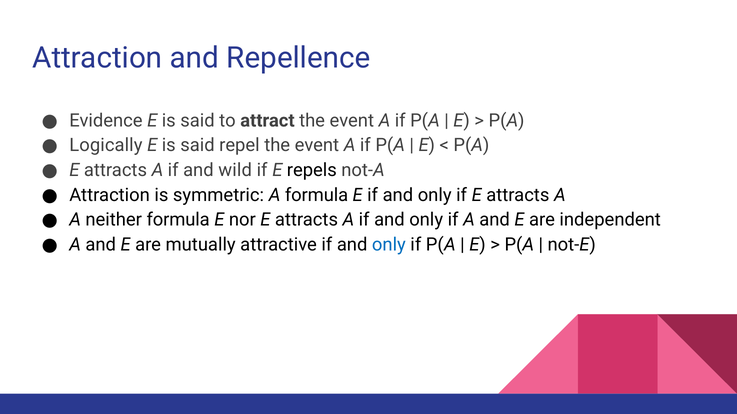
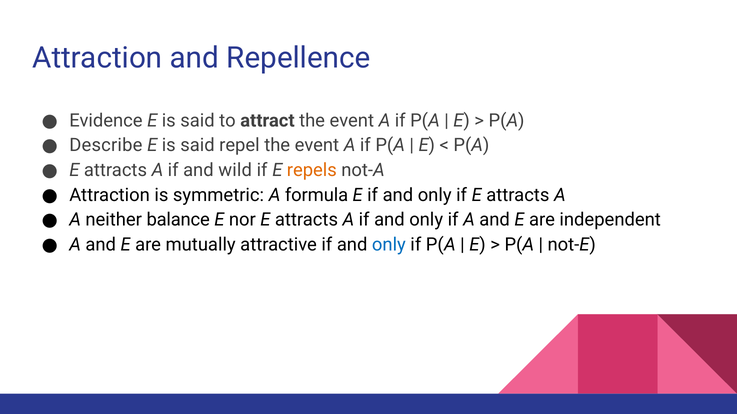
Logically: Logically -> Describe
repels colour: black -> orange
neither formula: formula -> balance
